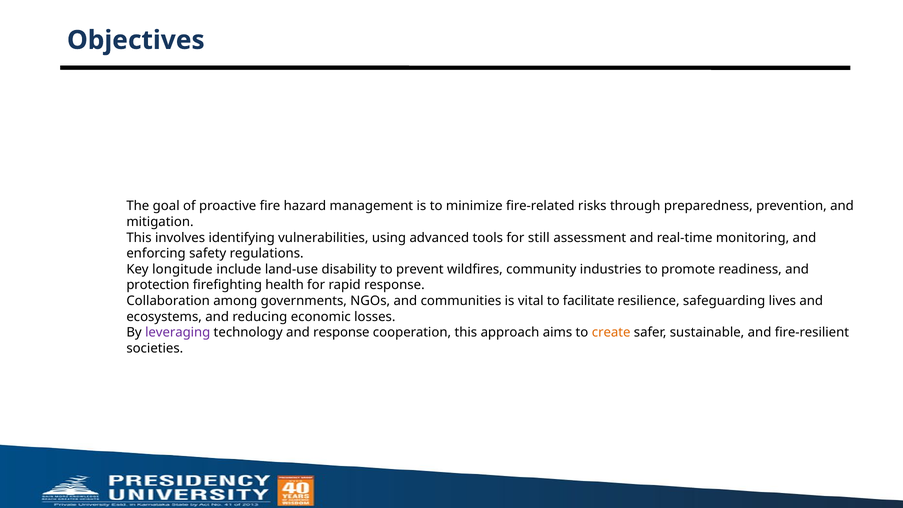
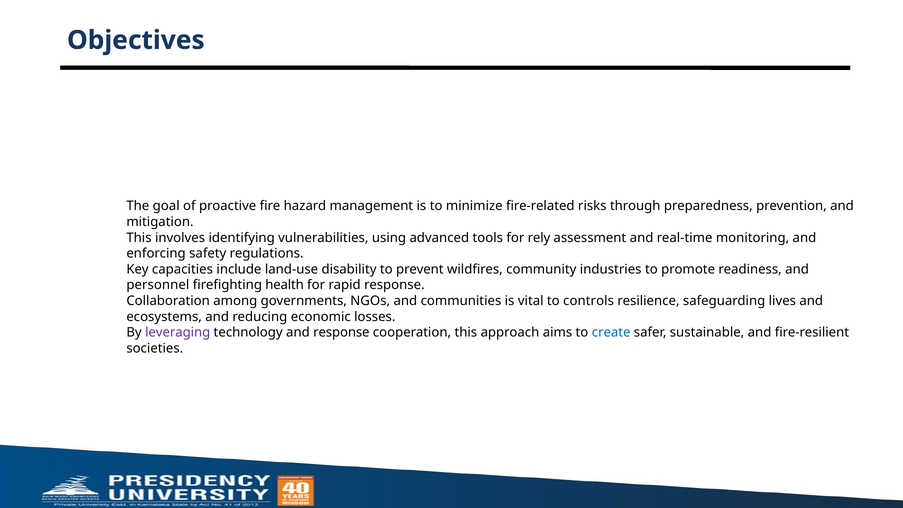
still: still -> rely
longitude: longitude -> capacities
protection: protection -> personnel
facilitate: facilitate -> controls
create colour: orange -> blue
